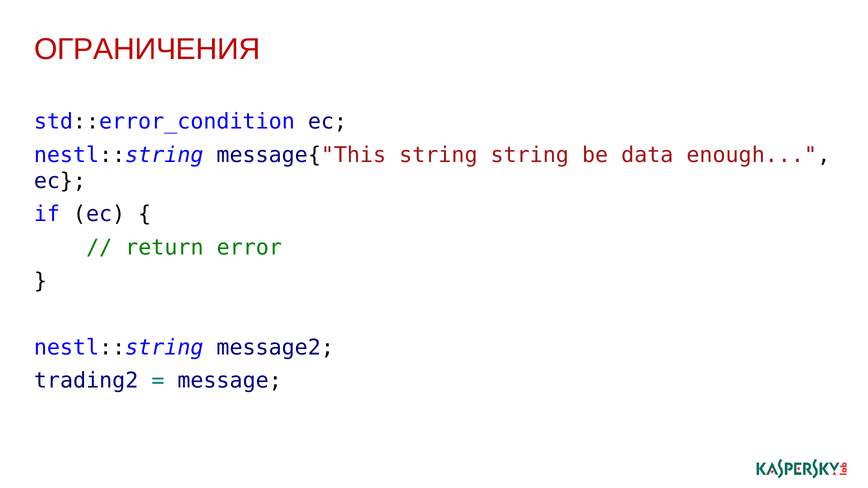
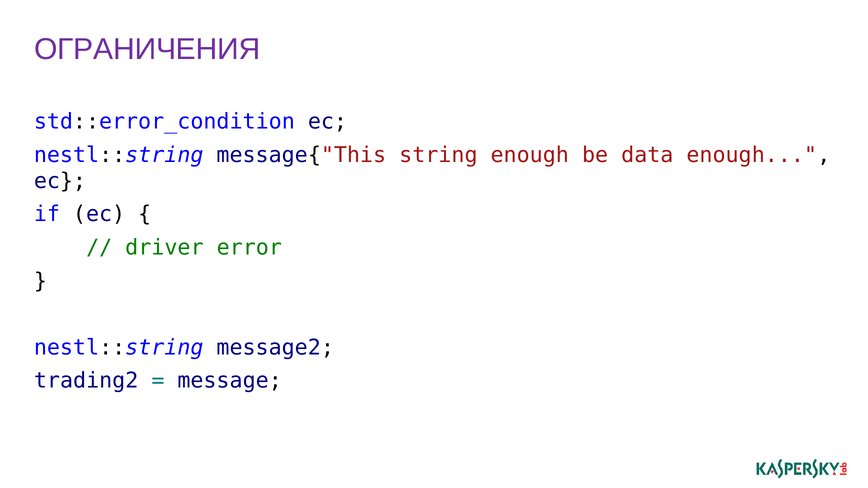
ОГРАНИЧЕНИЯ colour: red -> purple
string string: string -> enough
return: return -> driver
